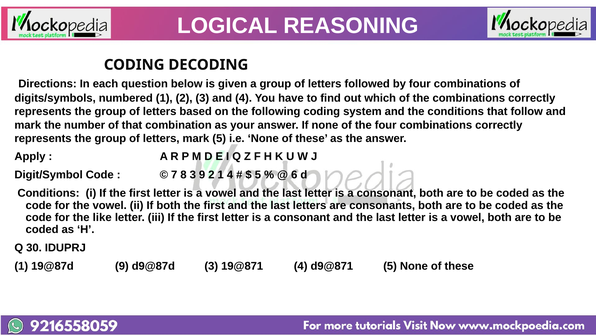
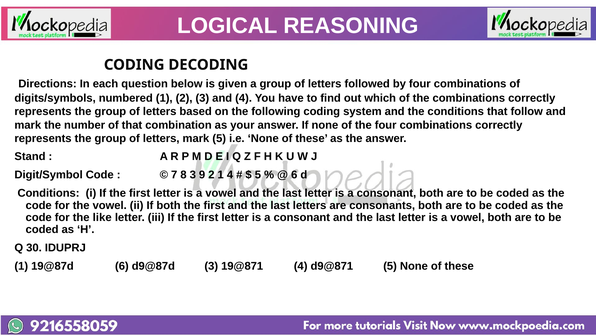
Apply: Apply -> Stand
19@87d 9: 9 -> 6
